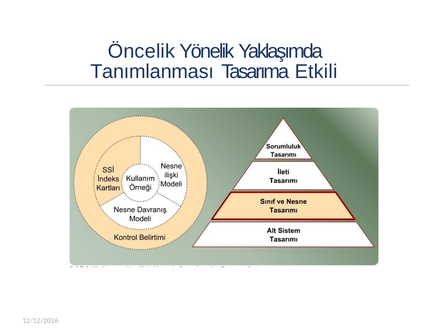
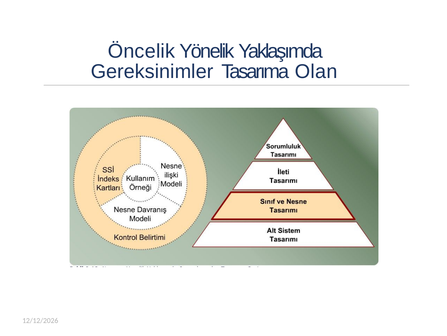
Tanımlanması: Tanımlanması -> Gereksinimler
Etkili: Etkili -> Olan
